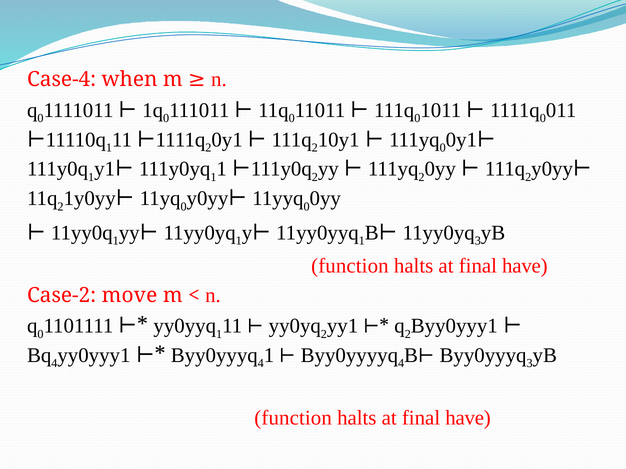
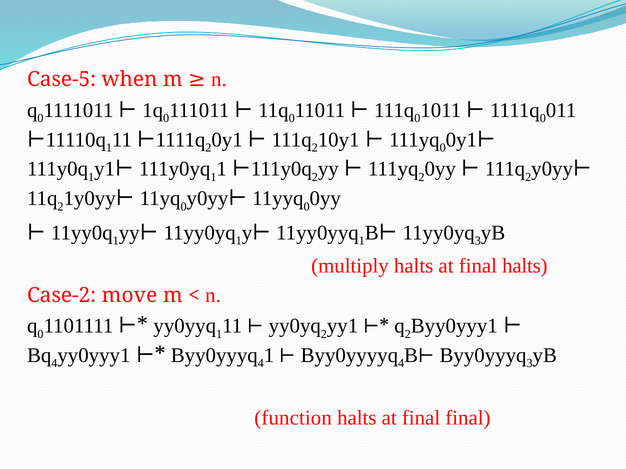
Case-4: Case-4 -> Case-5
function at (350, 266): function -> multiply
have at (525, 266): have -> halts
have at (468, 418): have -> final
